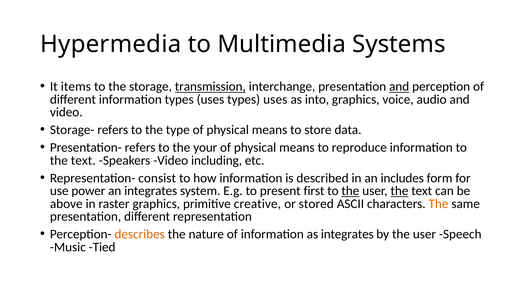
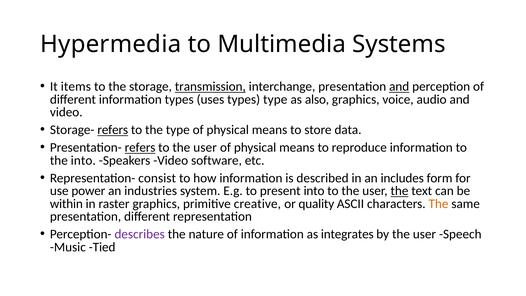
uses at (275, 99): uses -> type
into: into -> also
refers at (113, 130) underline: none -> present
refers at (140, 148) underline: none -> present
your at (205, 148): your -> user
text at (83, 160): text -> into
including: including -> software
an integrates: integrates -> industries
present first: first -> into
the at (350, 191) underline: present -> none
above: above -> within
stored: stored -> quality
describes colour: orange -> purple
